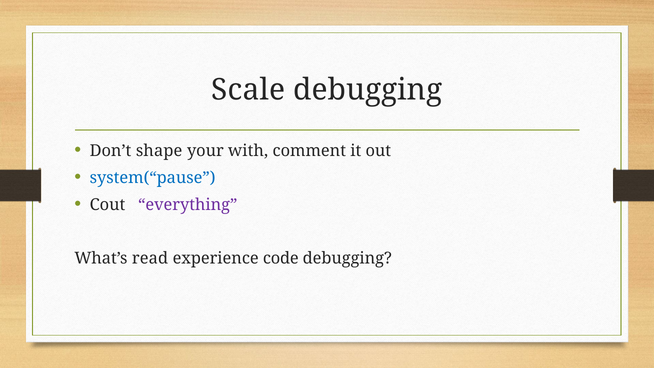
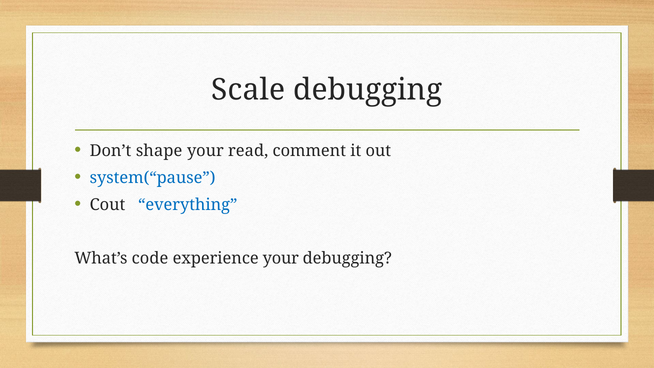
with: with -> read
everything colour: purple -> blue
read: read -> code
experience code: code -> your
